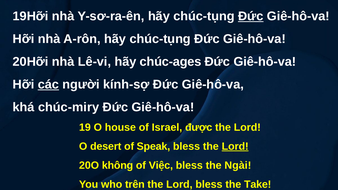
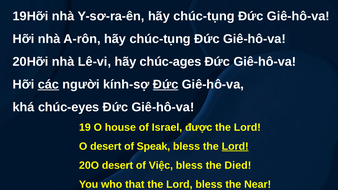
Đức at (251, 16) underline: present -> none
Đức at (166, 85) underline: none -> present
chúc-miry: chúc-miry -> chúc-eyes
20O không: không -> desert
Ngài: Ngài -> Died
trên: trên -> that
Take: Take -> Near
